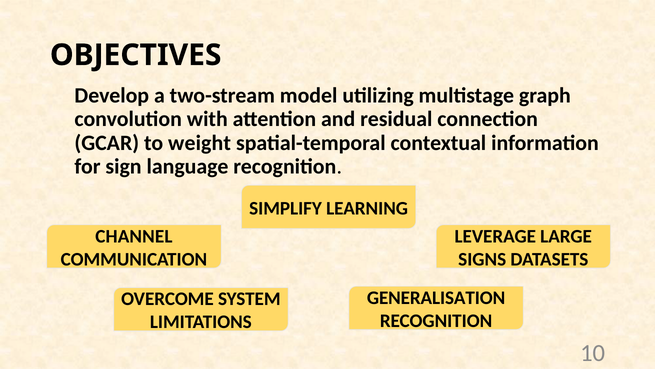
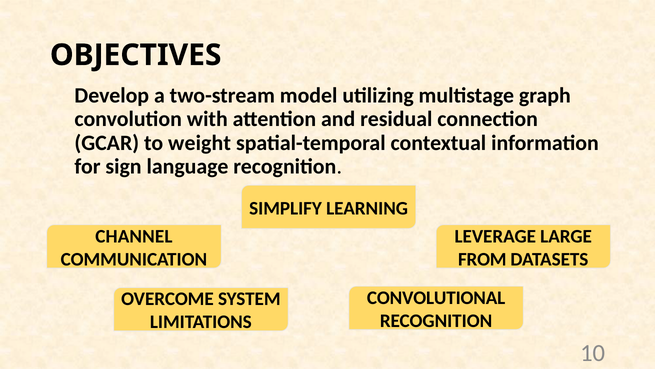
SIGNS: SIGNS -> FROM
GENERALISATION: GENERALISATION -> CONVOLUTIONAL
